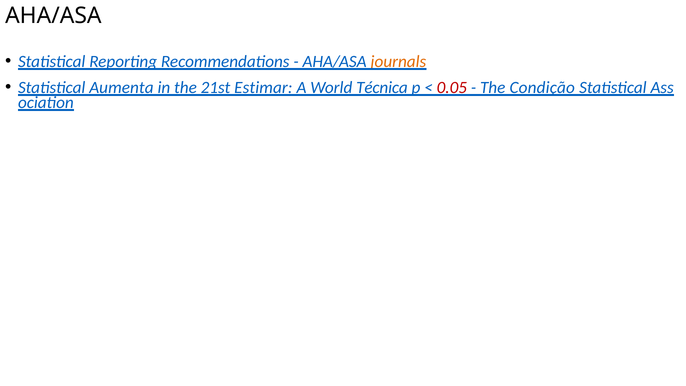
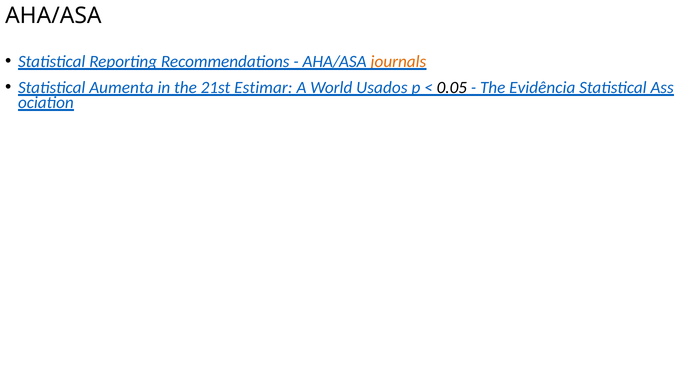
Técnica: Técnica -> Usados
0.05 colour: red -> black
Condição: Condição -> Evidência
